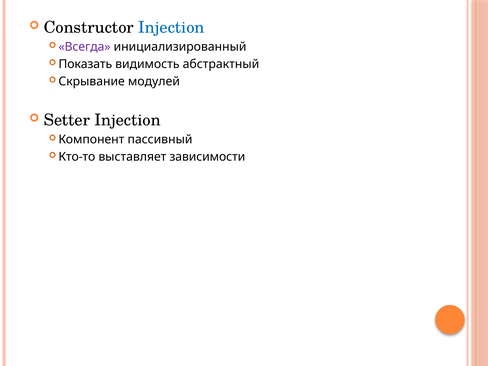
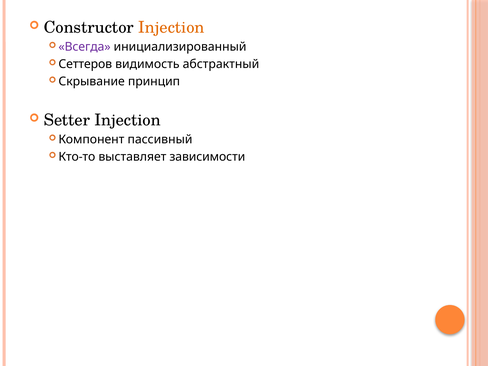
Injection at (171, 27) colour: blue -> orange
Показать: Показать -> Сеттеров
модулей: модулей -> принцип
